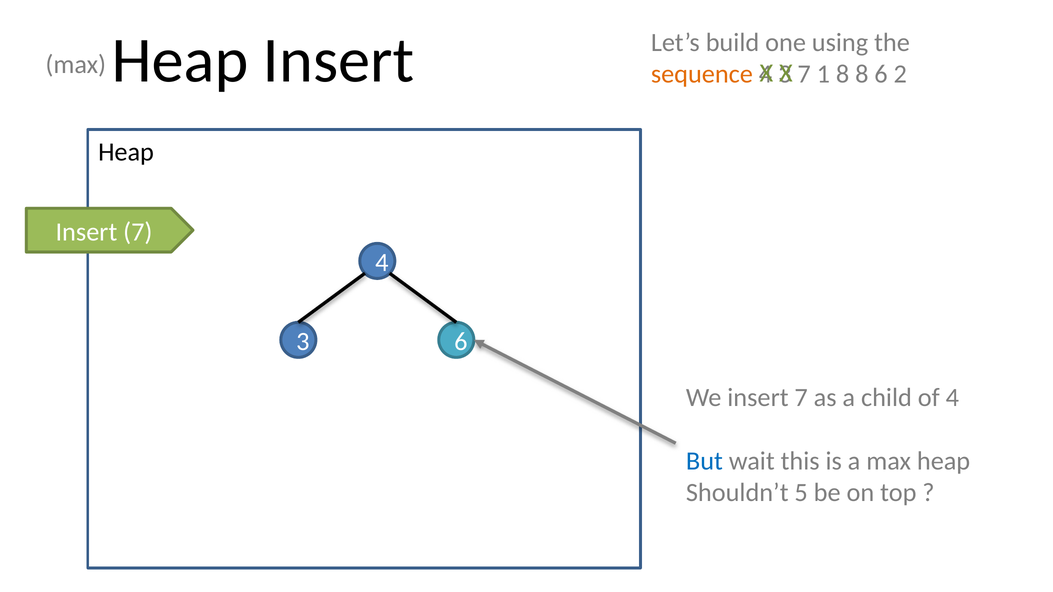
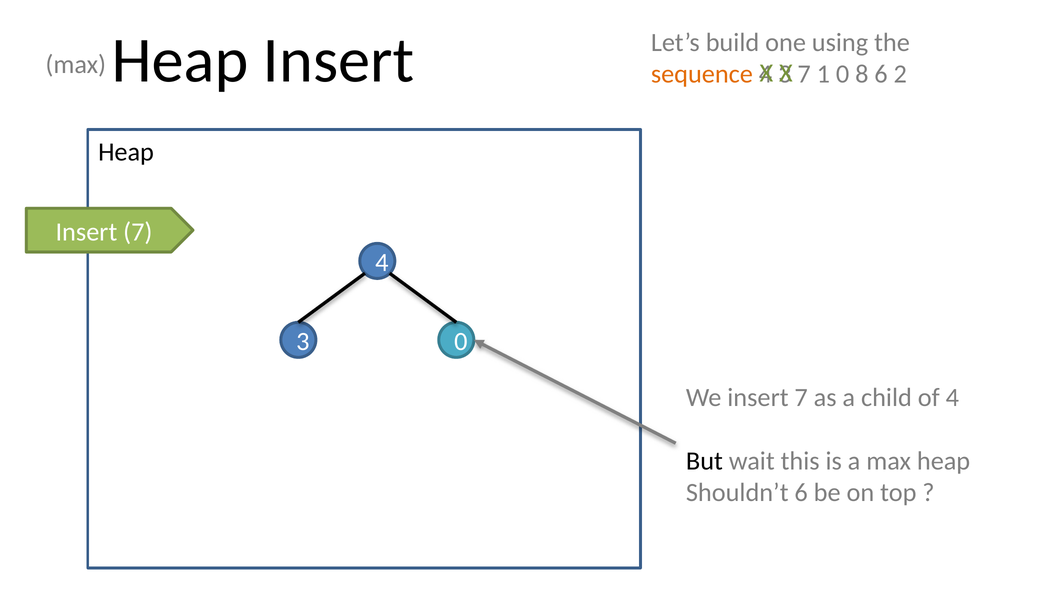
1 8: 8 -> 0
3 6: 6 -> 0
But colour: blue -> black
Shouldn’t 5: 5 -> 6
